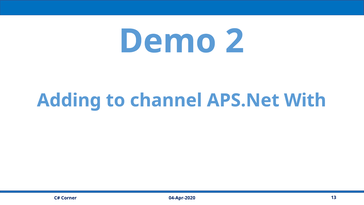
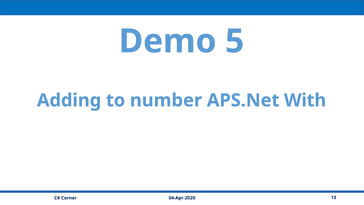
2: 2 -> 5
channel: channel -> number
